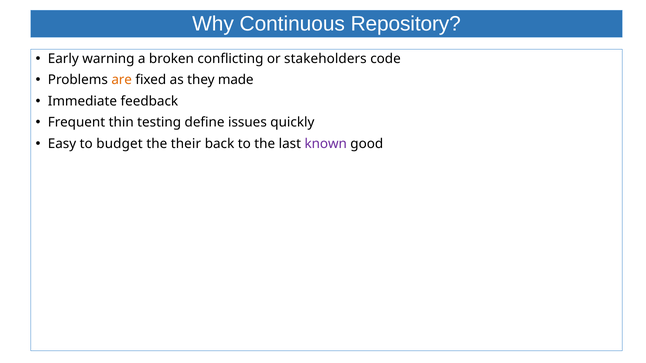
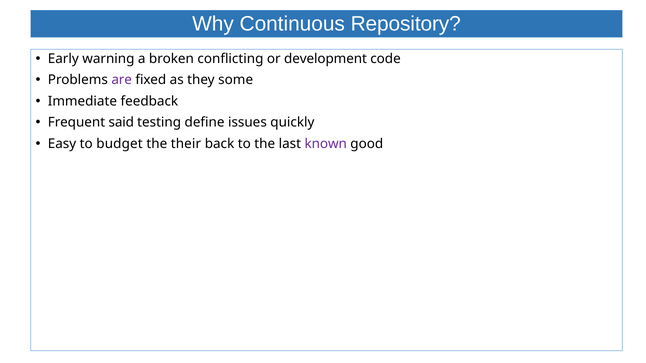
stakeholders: stakeholders -> development
are colour: orange -> purple
made: made -> some
thin: thin -> said
